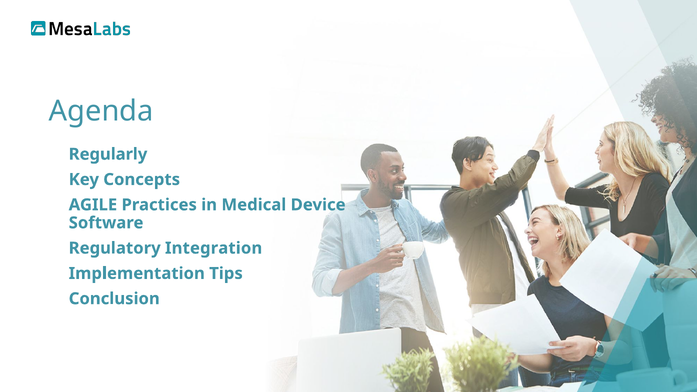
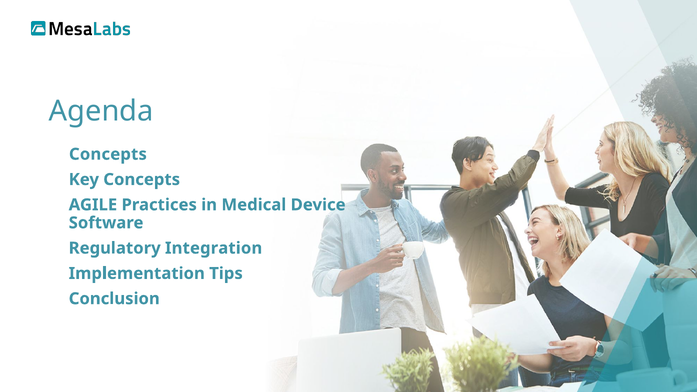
Regularly at (108, 154): Regularly -> Concepts
